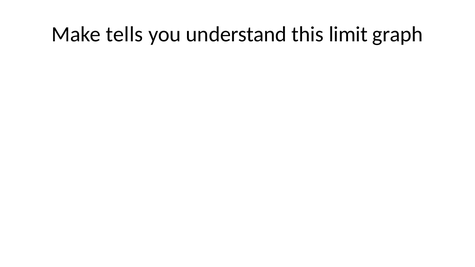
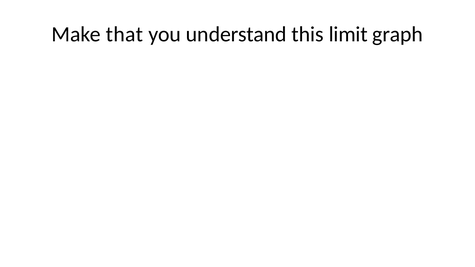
tells: tells -> that
